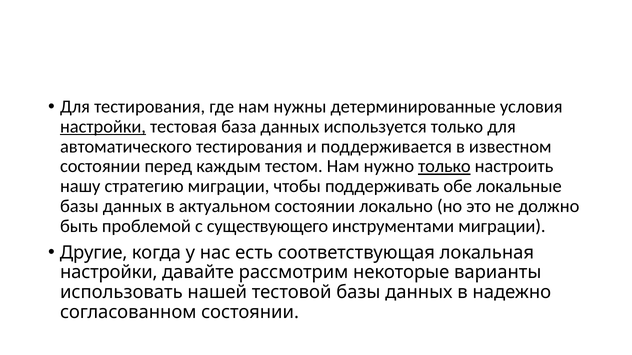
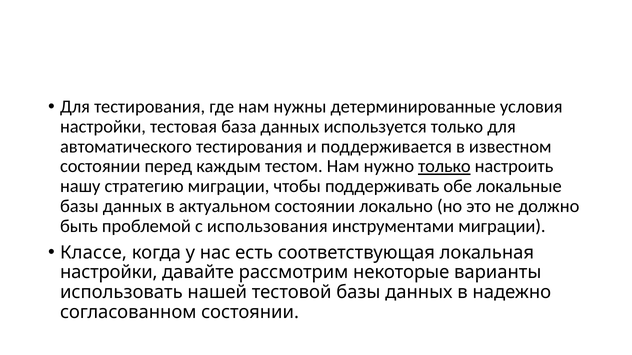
настройки at (103, 127) underline: present -> none
существующего: существующего -> использования
Другие: Другие -> Классе
